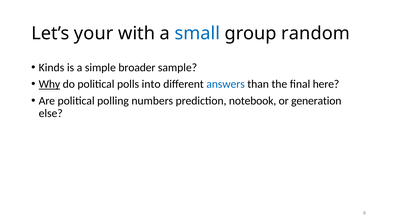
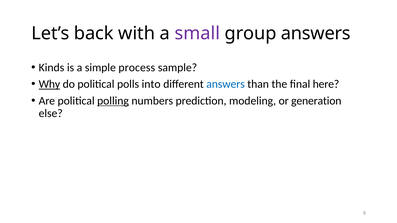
your: your -> back
small colour: blue -> purple
group random: random -> answers
broader: broader -> process
polling underline: none -> present
notebook: notebook -> modeling
